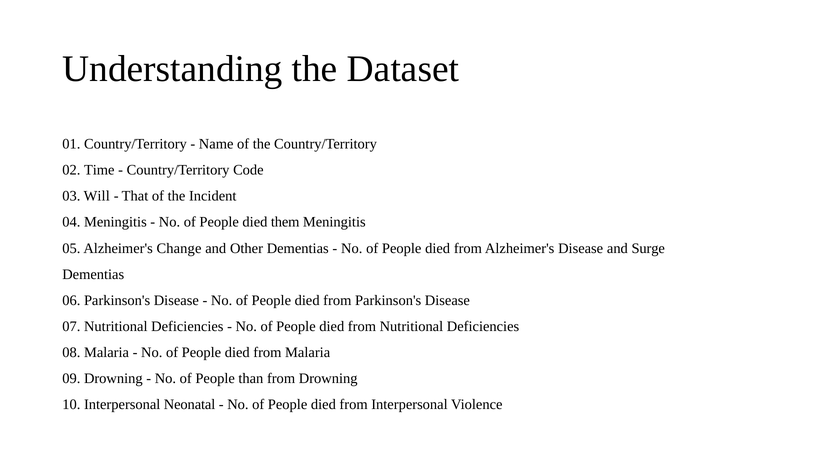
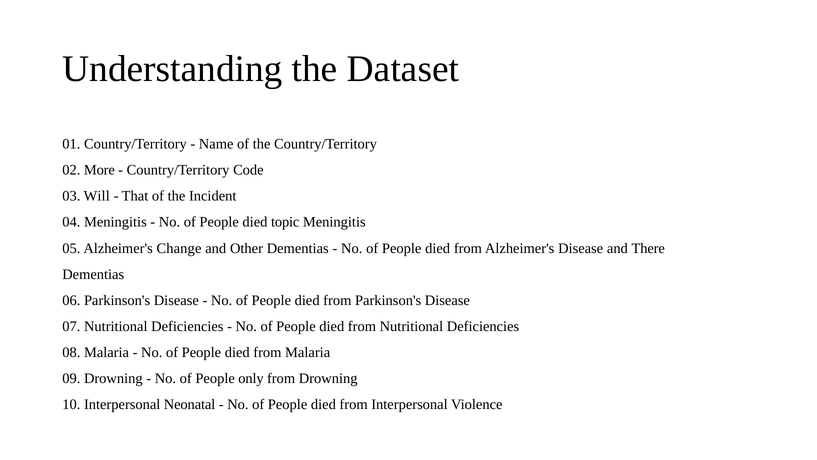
Time: Time -> More
them: them -> topic
Surge: Surge -> There
than: than -> only
